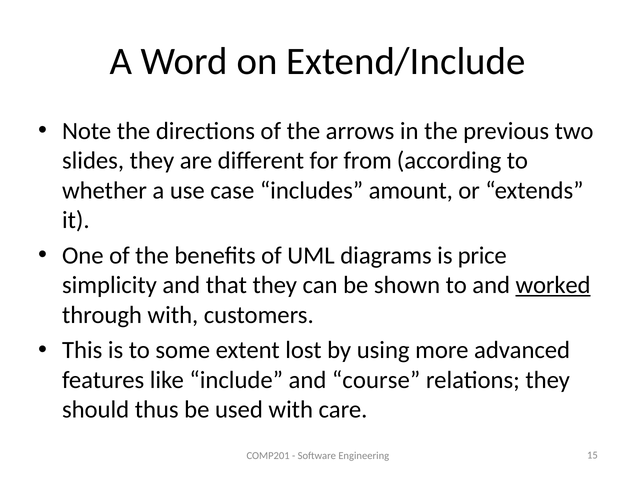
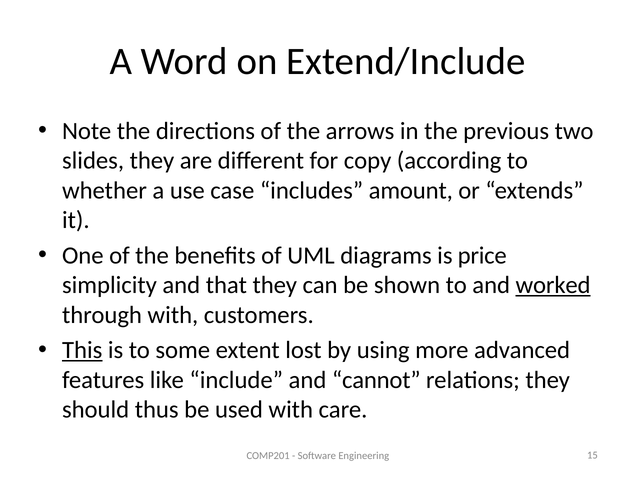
from: from -> copy
This underline: none -> present
course: course -> cannot
